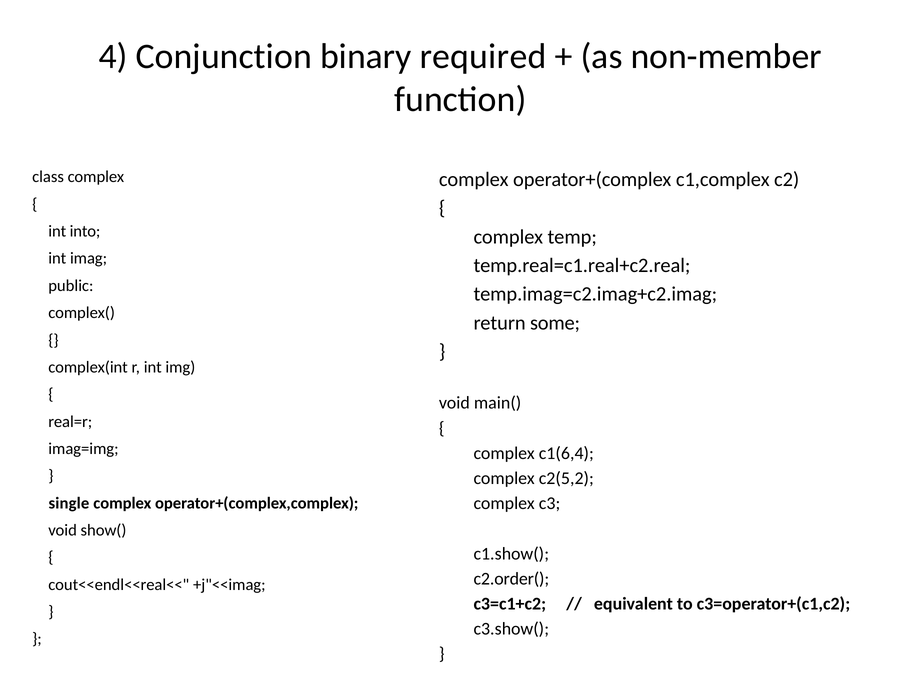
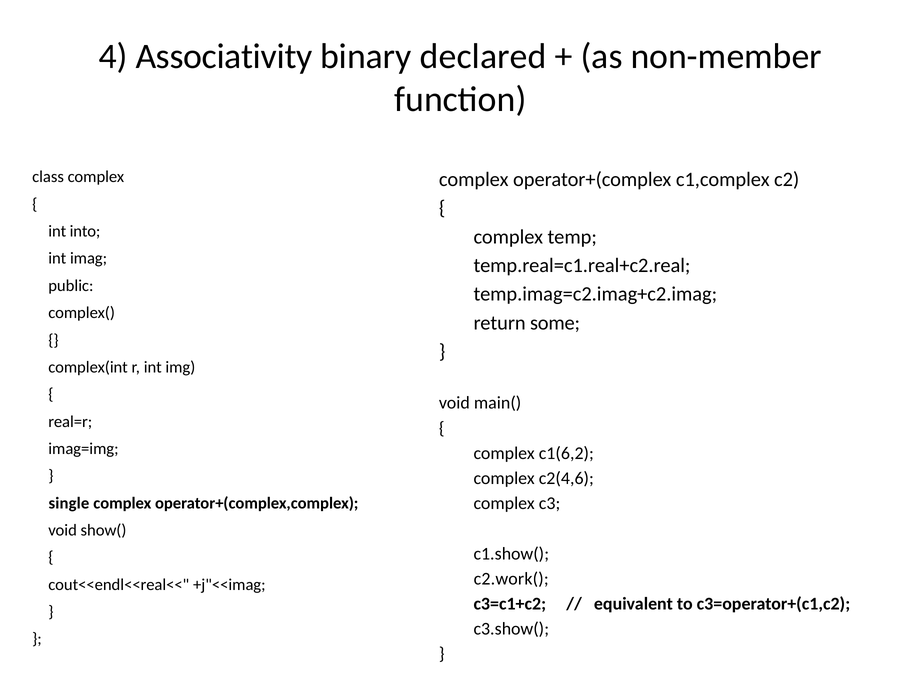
Conjunction: Conjunction -> Associativity
required: required -> declared
c1(6,4: c1(6,4 -> c1(6,2
c2(5,2: c2(5,2 -> c2(4,6
c2.order(: c2.order( -> c2.work(
